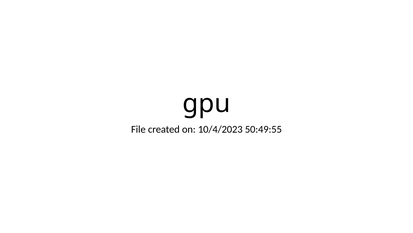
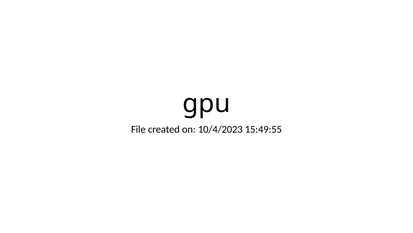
50:49:55: 50:49:55 -> 15:49:55
